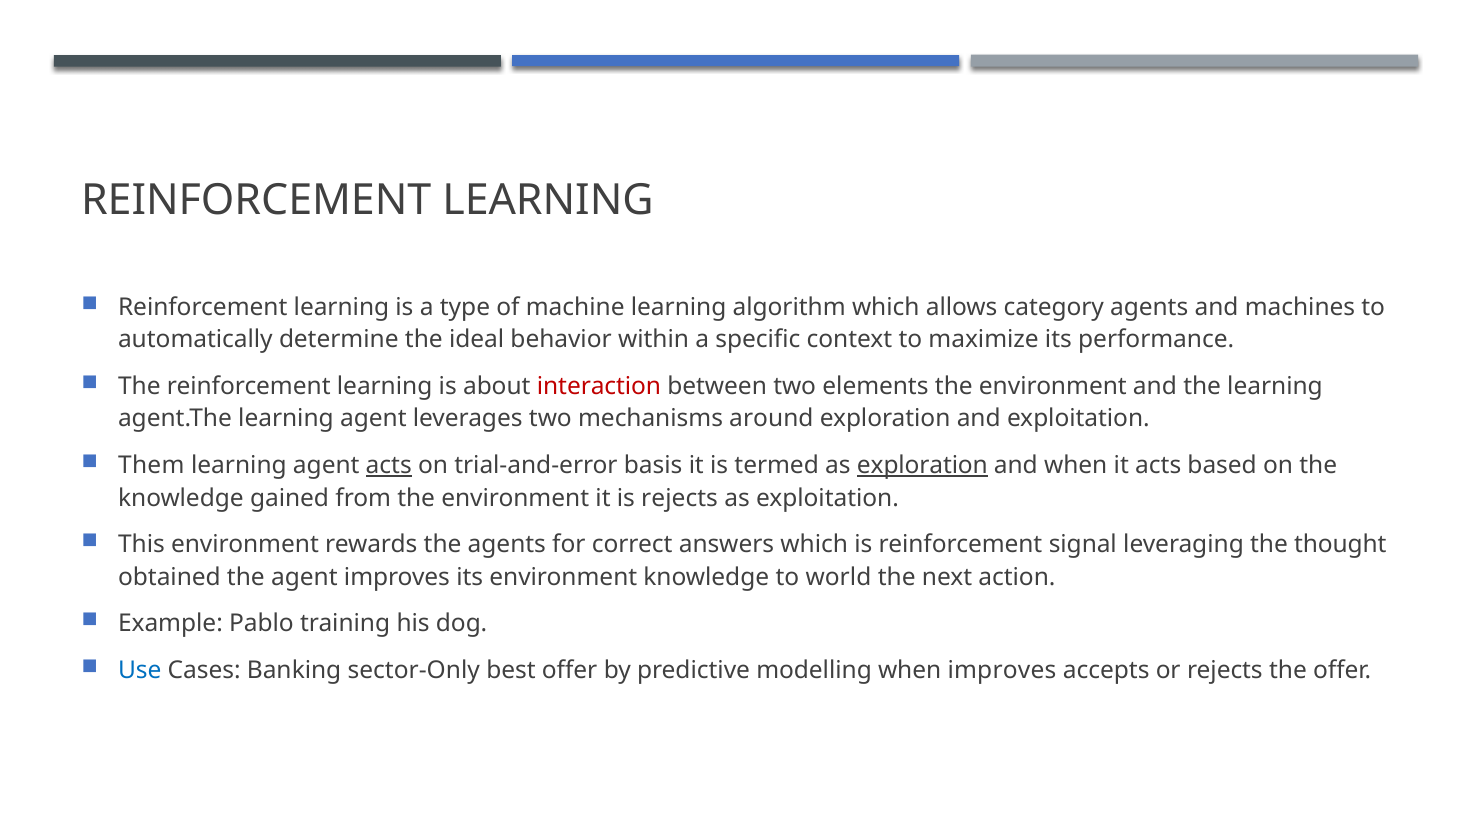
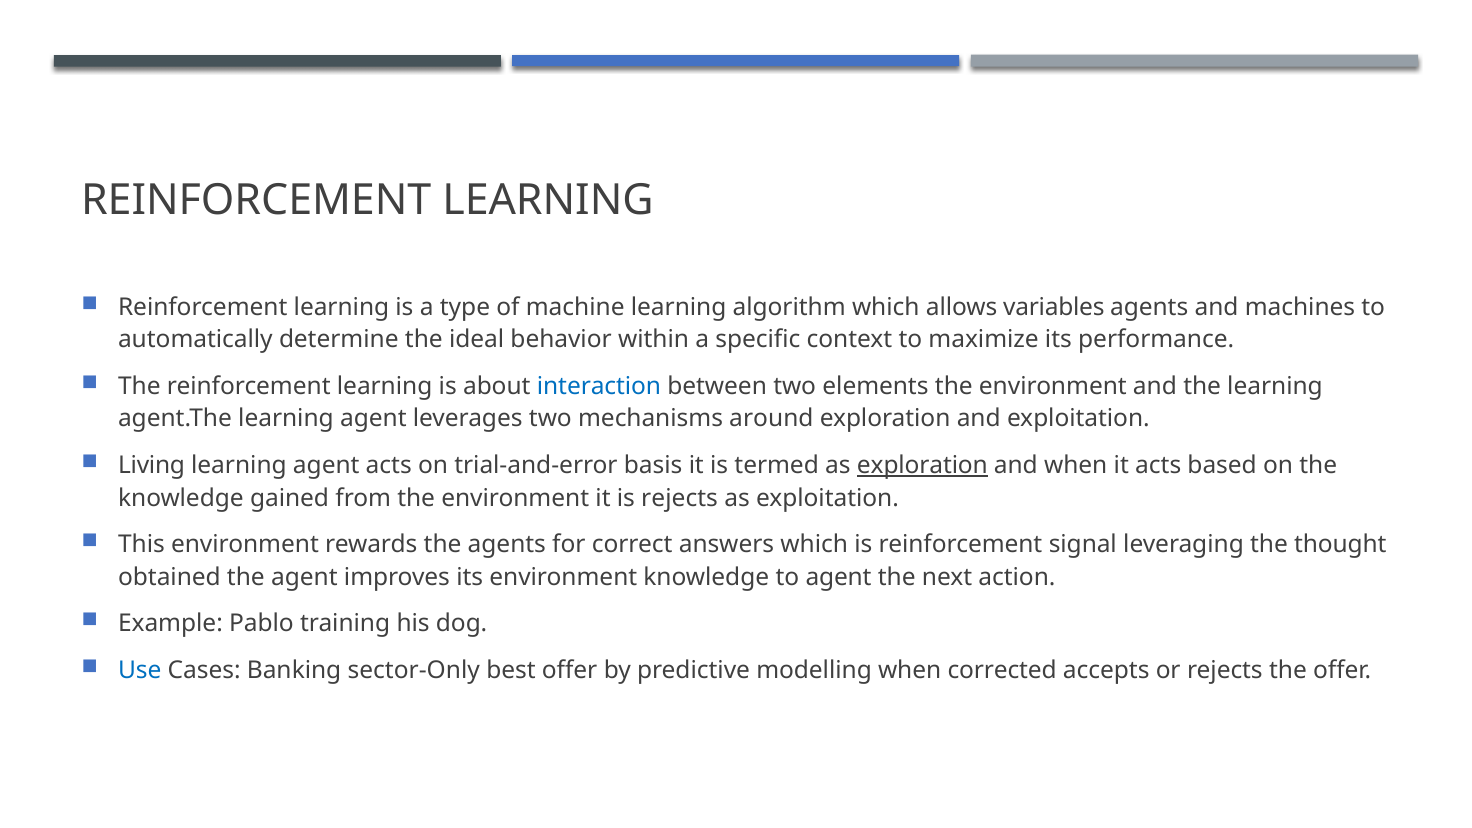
category: category -> variables
interaction colour: red -> blue
Them: Them -> Living
acts at (389, 466) underline: present -> none
to world: world -> agent
when improves: improves -> corrected
